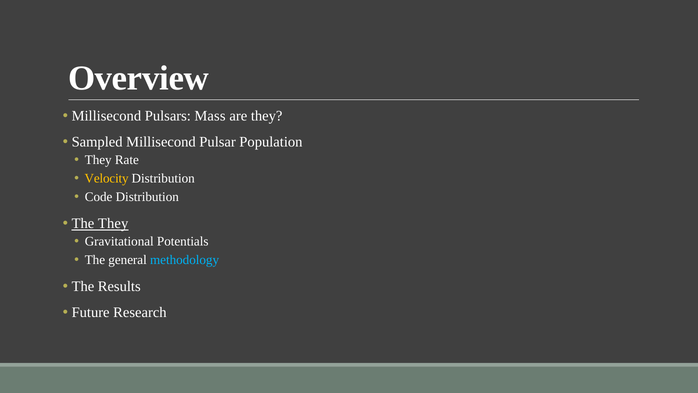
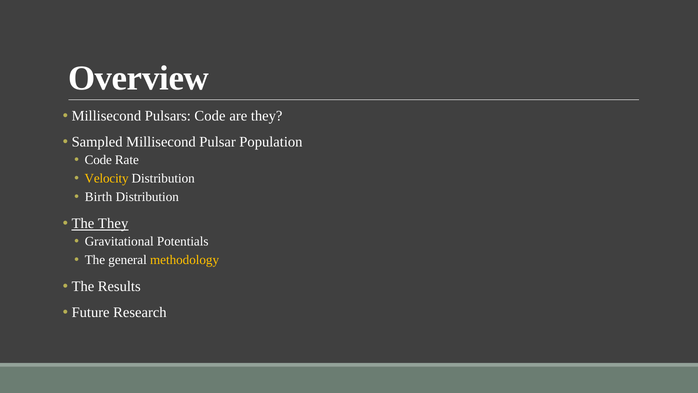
Pulsars Mass: Mass -> Code
They at (98, 160): They -> Code
Code: Code -> Birth
methodology colour: light blue -> yellow
